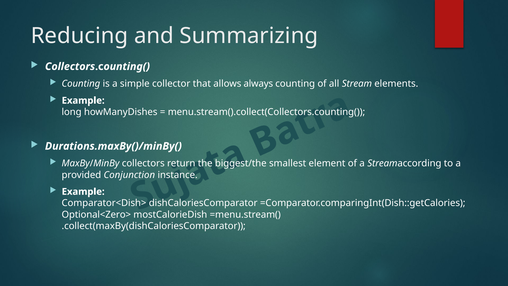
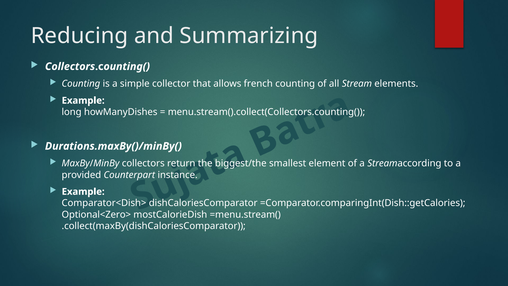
always: always -> french
Conjunction: Conjunction -> Counterpart
